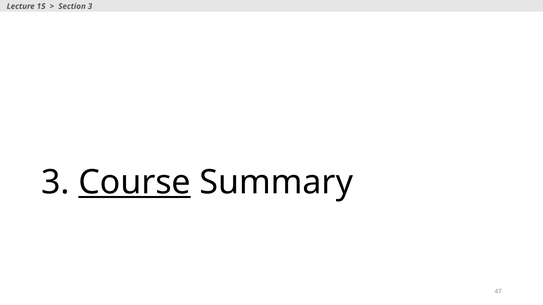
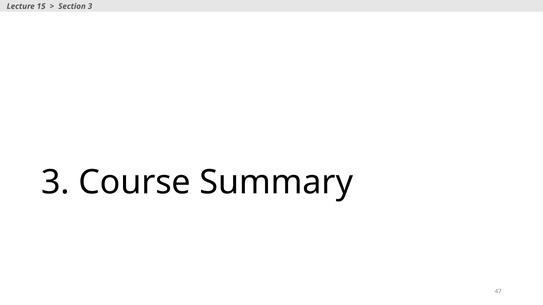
Course underline: present -> none
